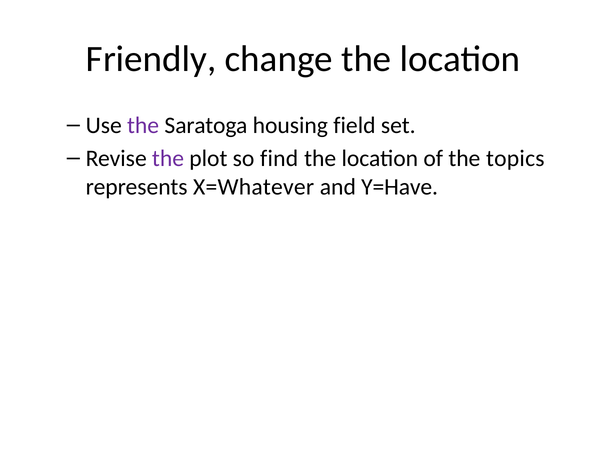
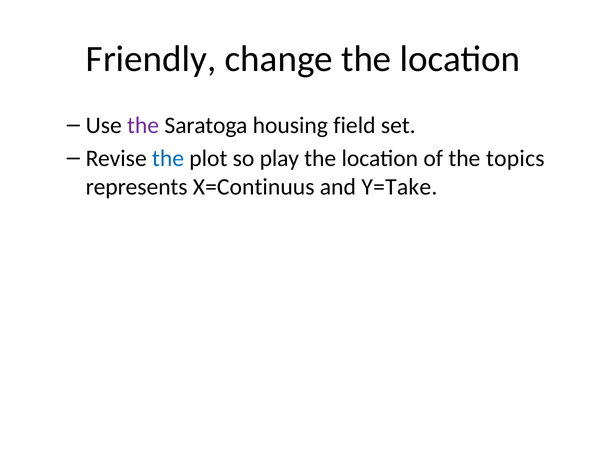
the at (168, 158) colour: purple -> blue
find: find -> play
X=Whatever: X=Whatever -> X=Continuus
Y=Have: Y=Have -> Y=Take
